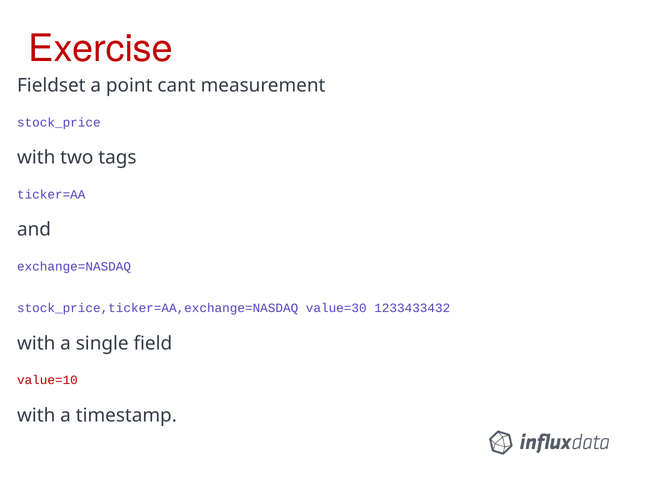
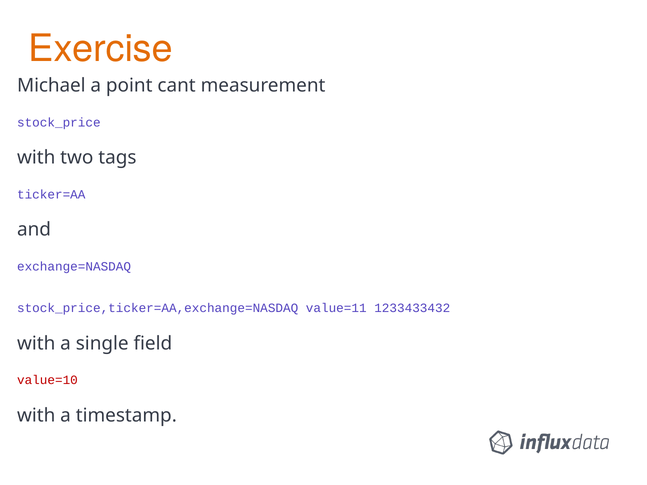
Exercise colour: red -> orange
Fieldset: Fieldset -> Michael
value=30: value=30 -> value=11
